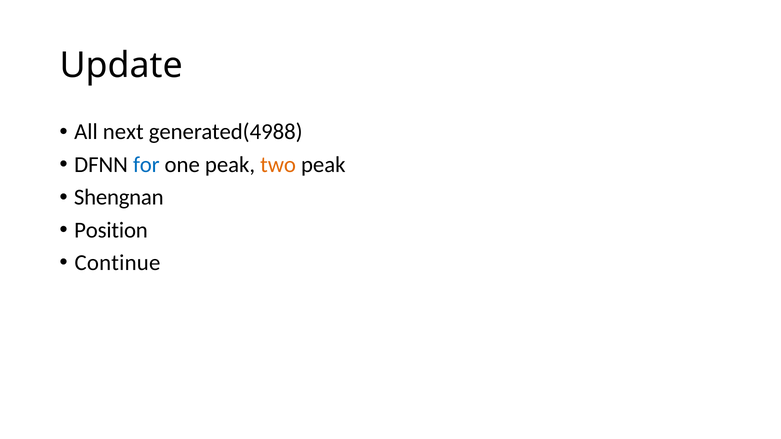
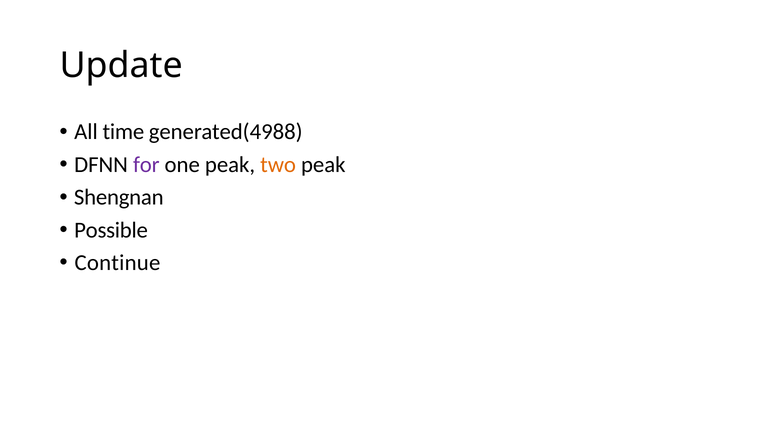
next: next -> time
for colour: blue -> purple
Position: Position -> Possible
